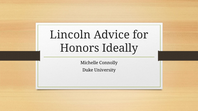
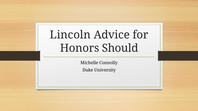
Ideally: Ideally -> Should
